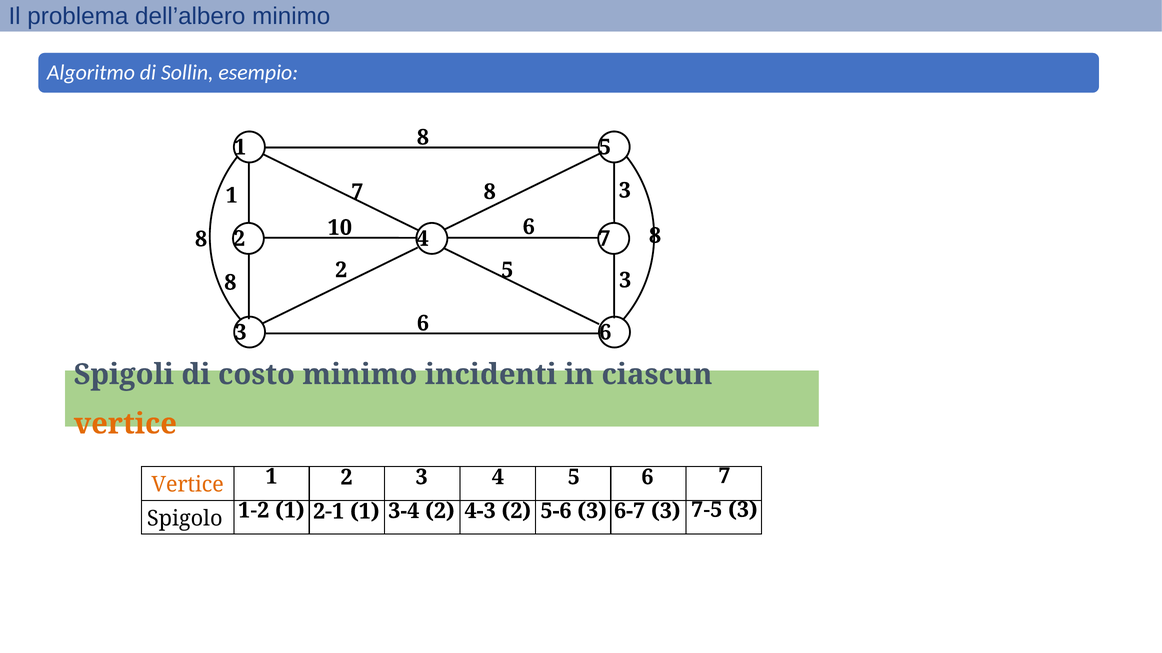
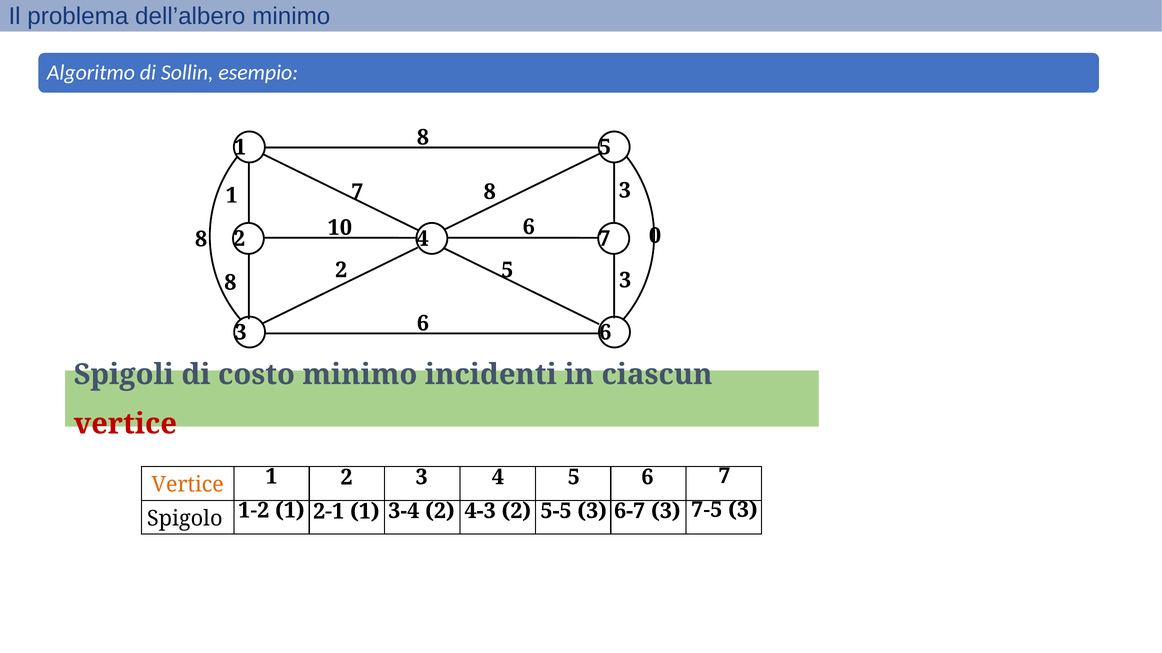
8 at (655, 236): 8 -> 0
vertice at (125, 424) colour: orange -> red
5-6: 5-6 -> 5-5
